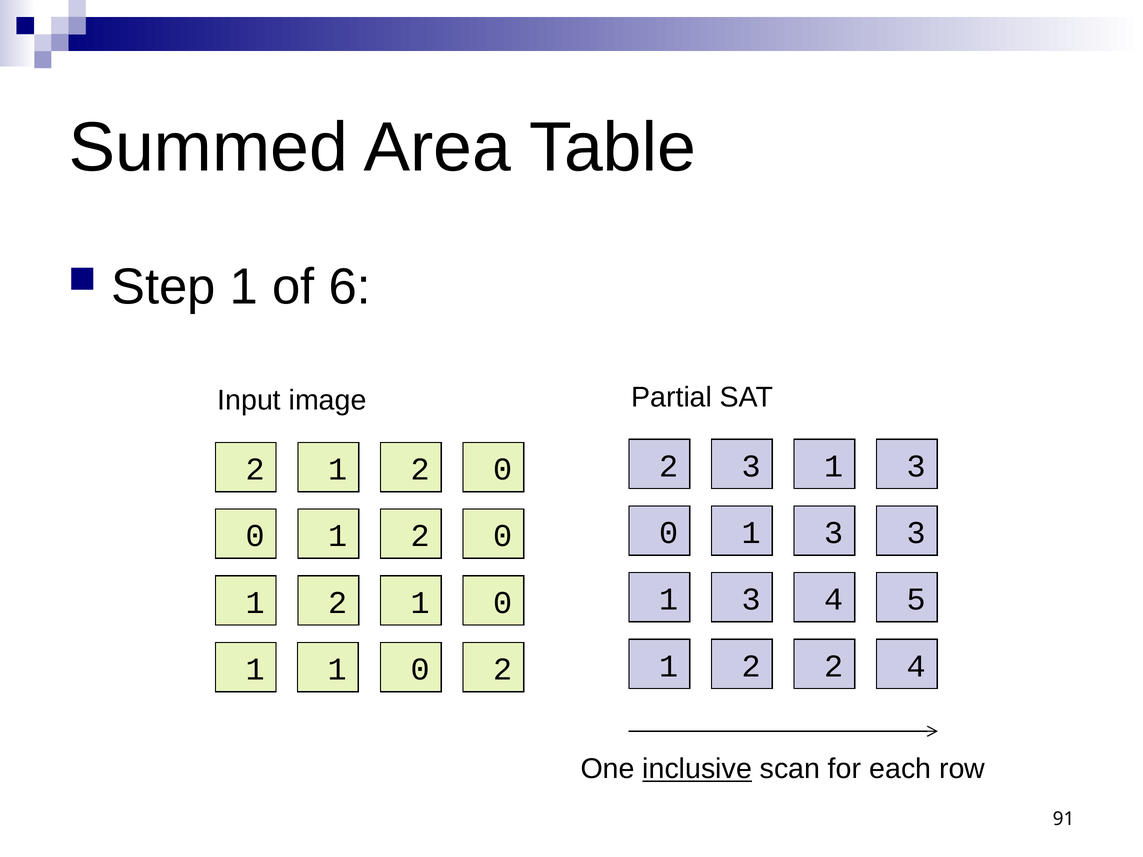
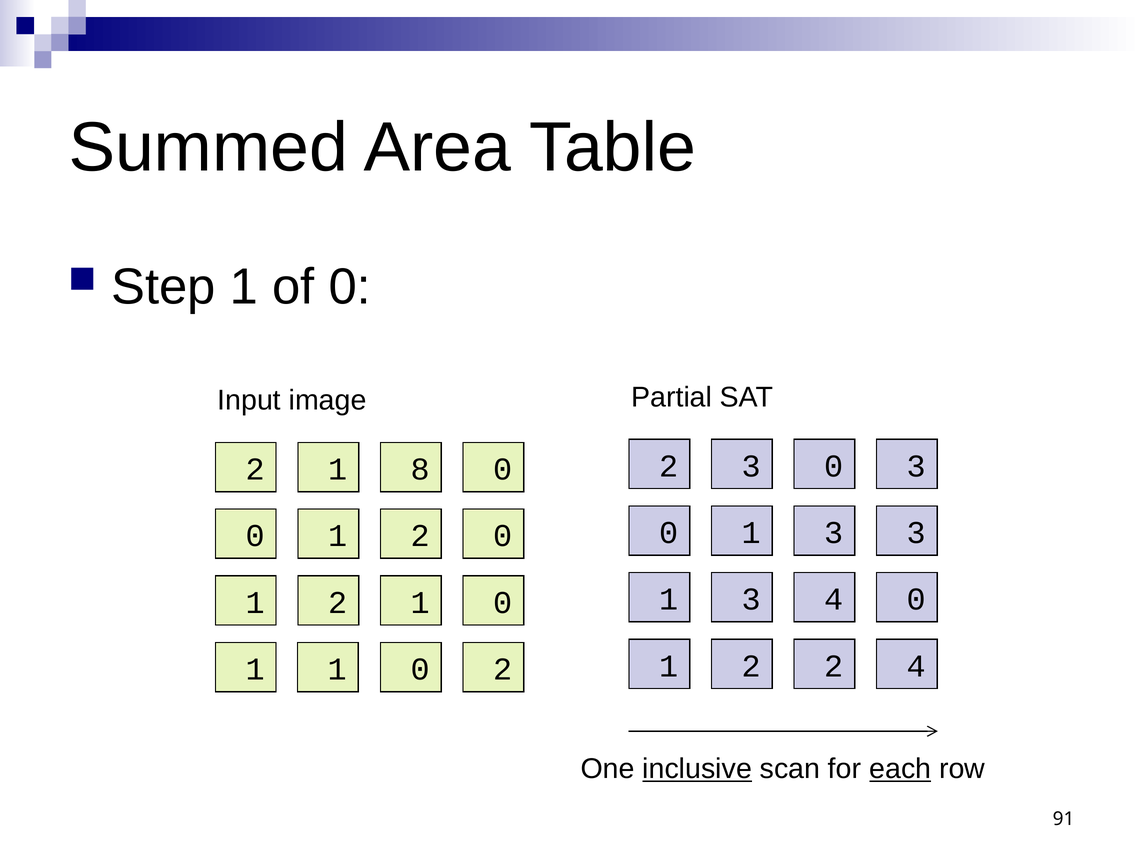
of 6: 6 -> 0
3 1: 1 -> 0
2 at (420, 469): 2 -> 8
4 5: 5 -> 0
each underline: none -> present
